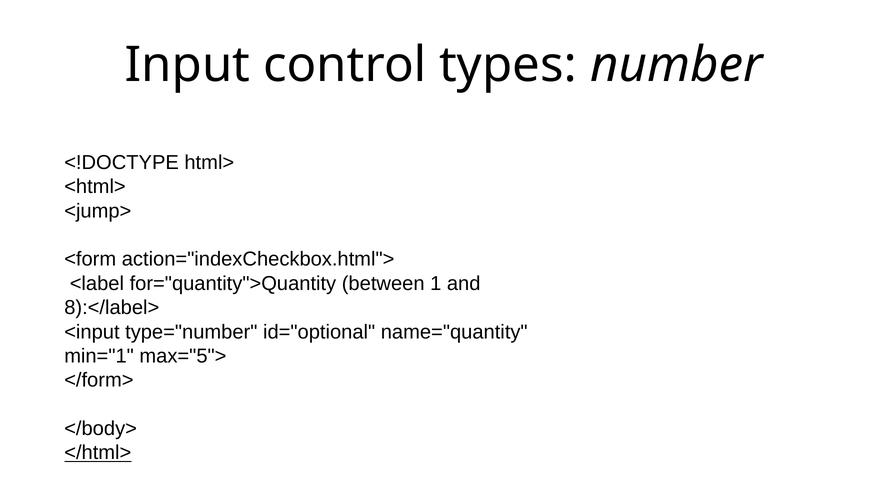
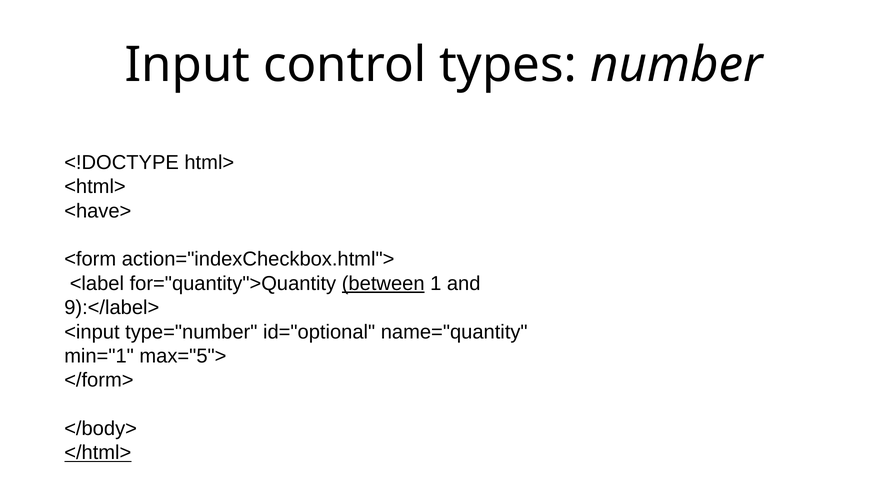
<jump>: <jump> -> <have>
between underline: none -> present
8):</label>: 8):</label> -> 9):</label>
